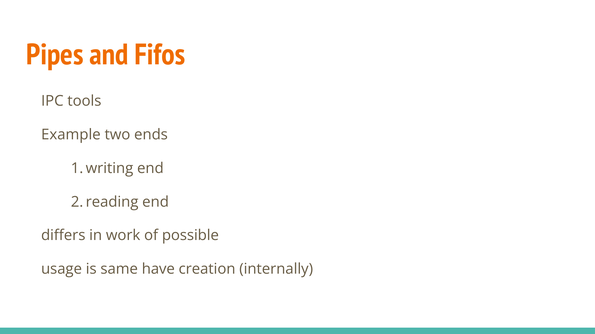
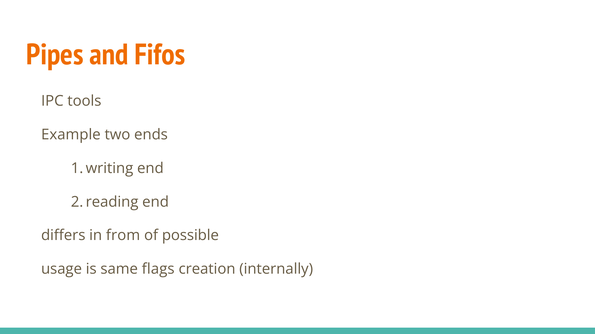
work: work -> from
have: have -> flags
